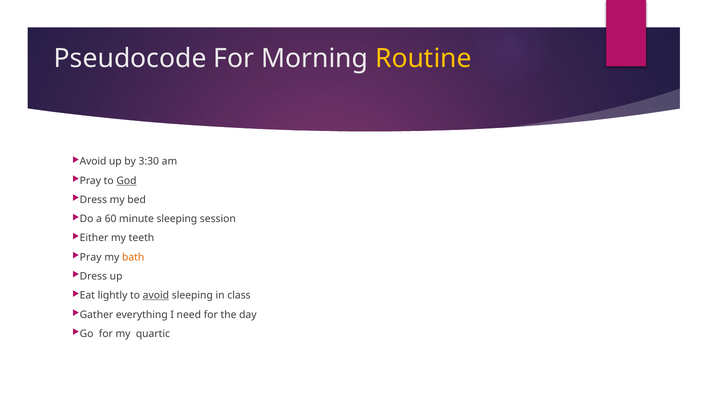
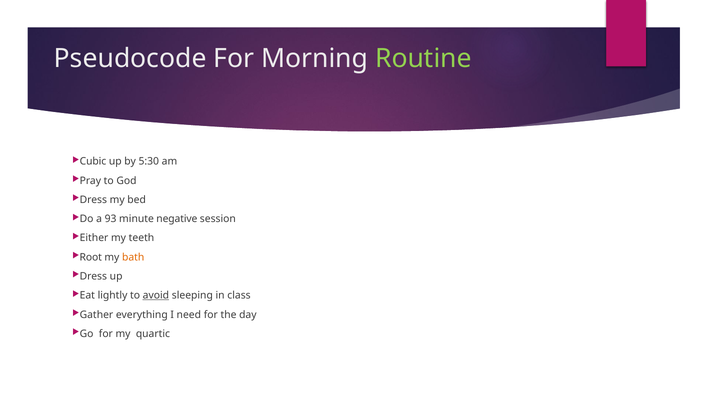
Routine colour: yellow -> light green
Avoid at (93, 162): Avoid -> Cubic
3:30: 3:30 -> 5:30
God underline: present -> none
60: 60 -> 93
minute sleeping: sleeping -> negative
Pray at (91, 257): Pray -> Root
